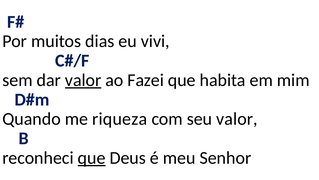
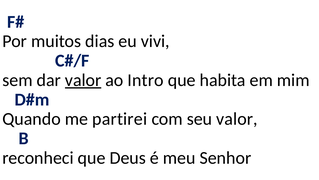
Fazei: Fazei -> Intro
riqueza: riqueza -> partirei
que at (92, 157) underline: present -> none
